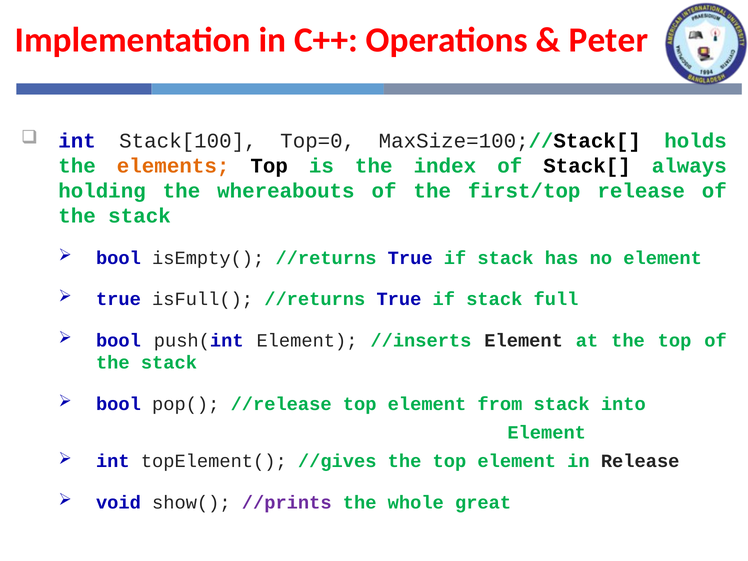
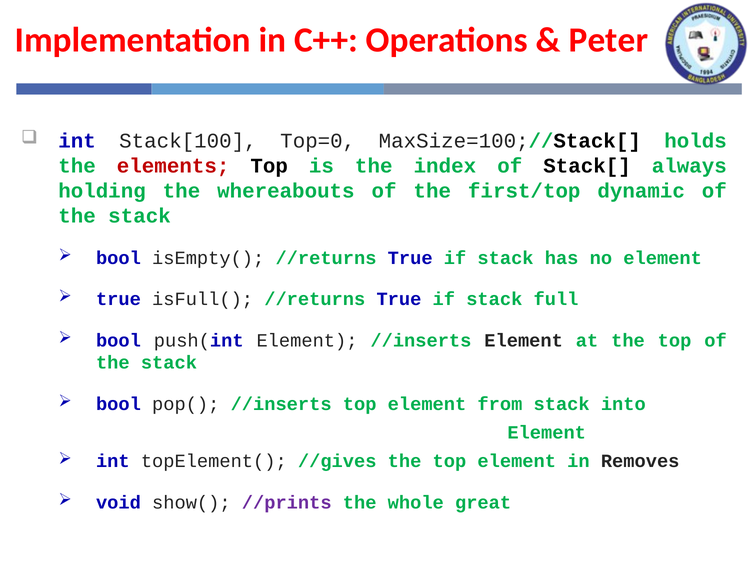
elements colour: orange -> red
first/top release: release -> dynamic
pop( //release: //release -> //inserts
in Release: Release -> Removes
